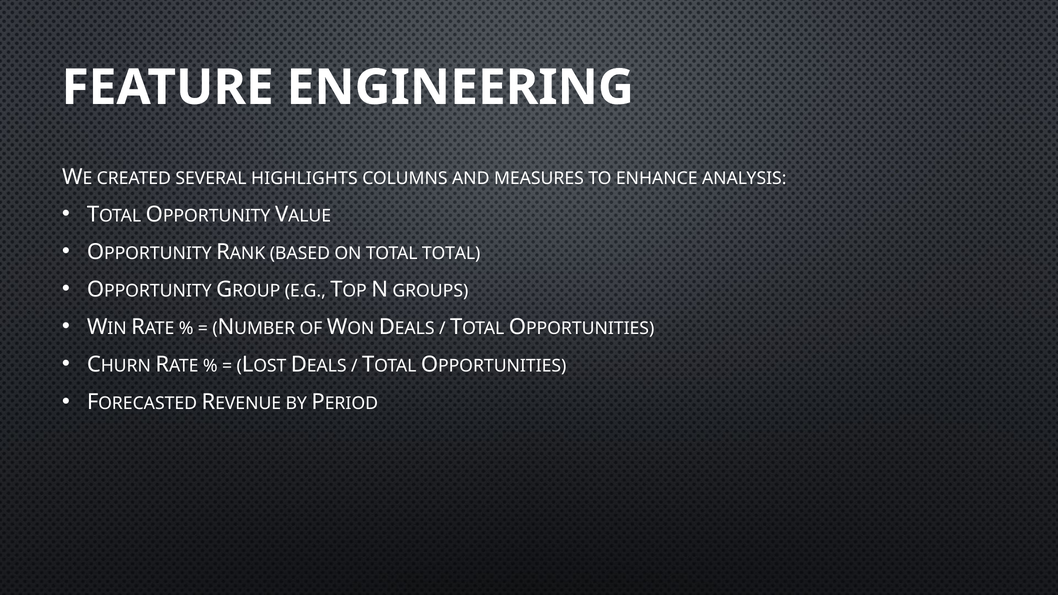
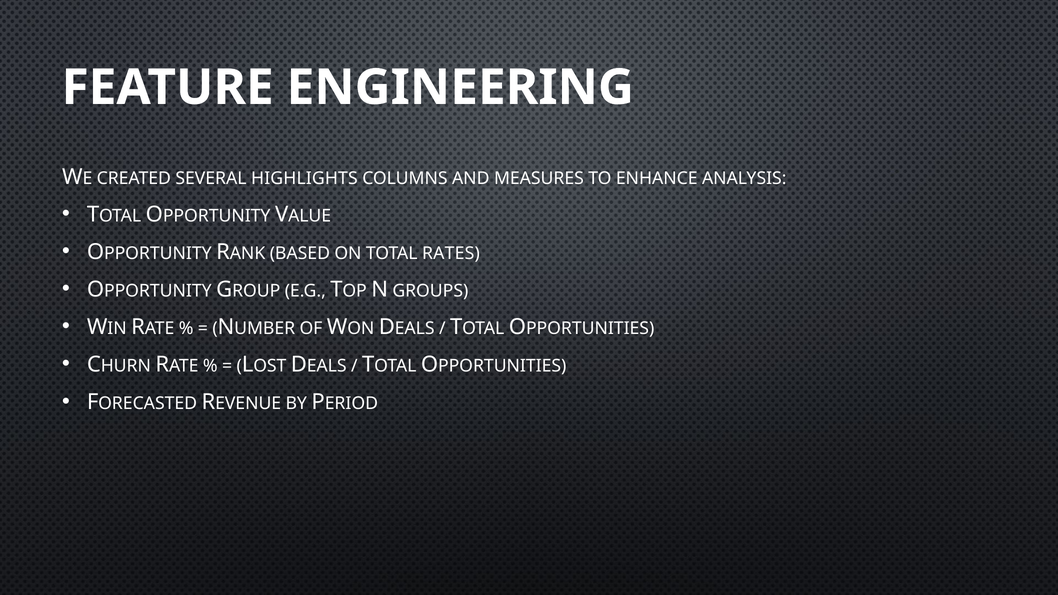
TOTAL TOTAL: TOTAL -> RATES
